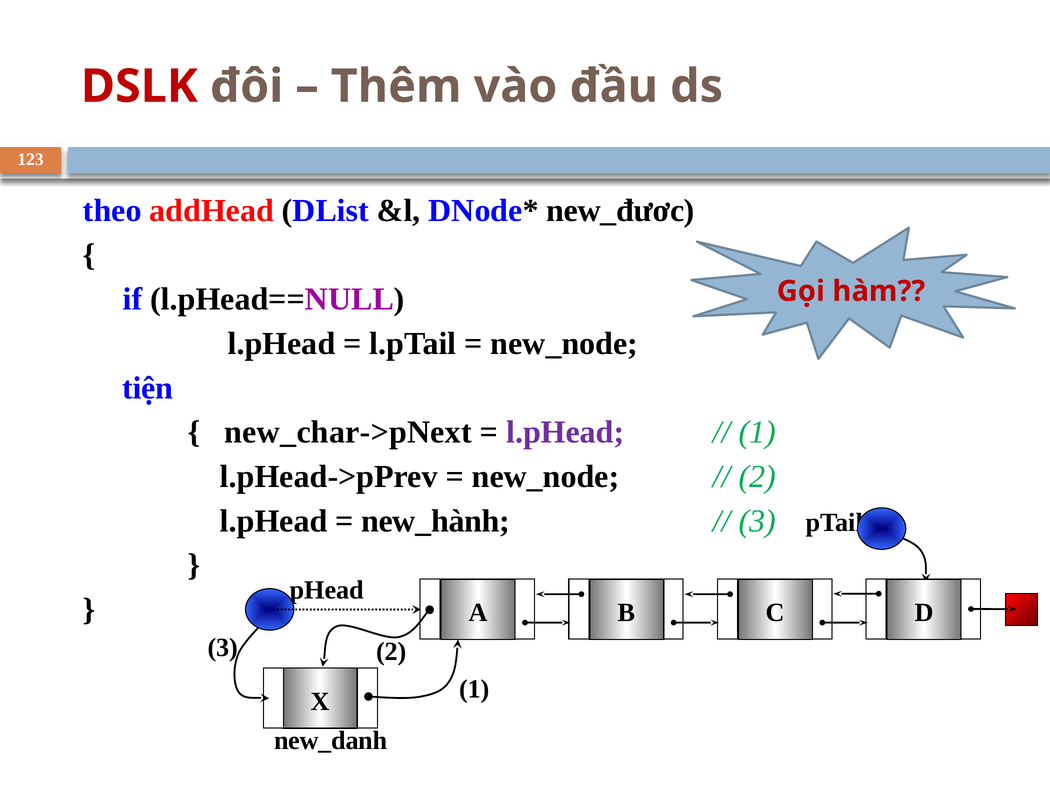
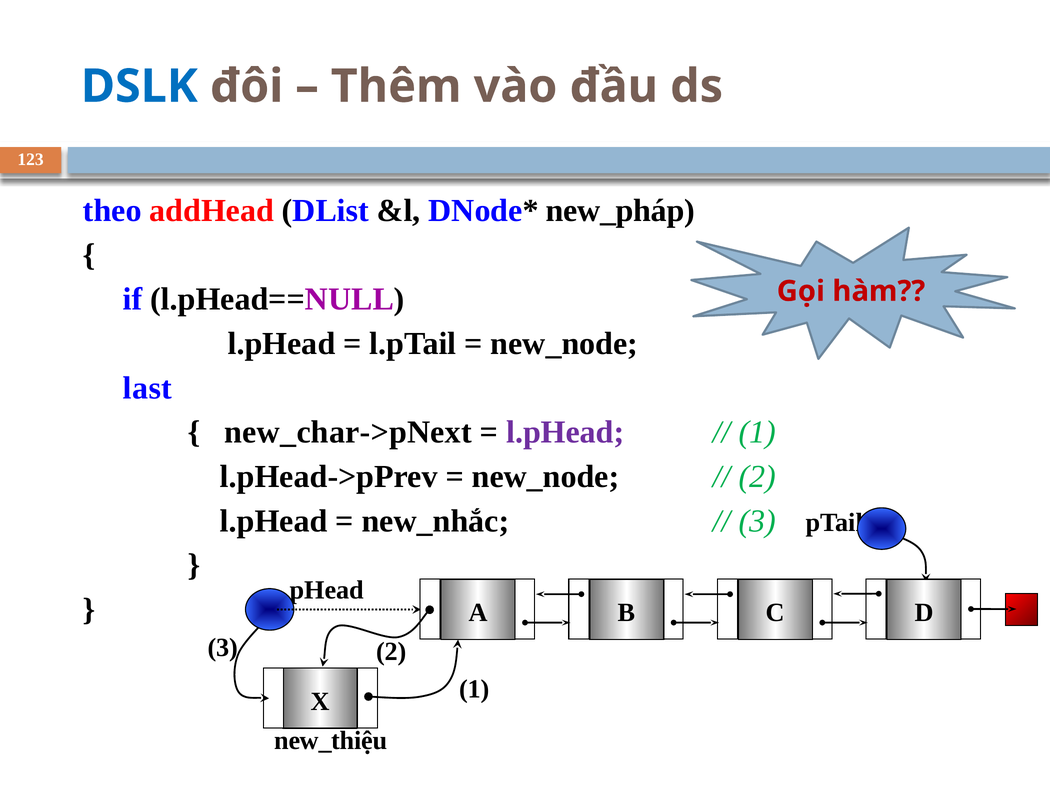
DSLK colour: red -> blue
new_đươc: new_đươc -> new_pháp
tiện: tiện -> last
new_hành: new_hành -> new_nhắc
new_danh: new_danh -> new_thiệu
